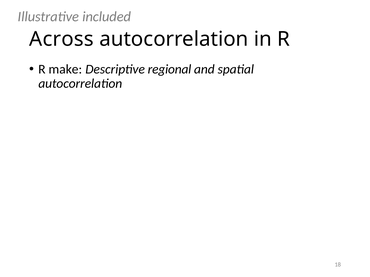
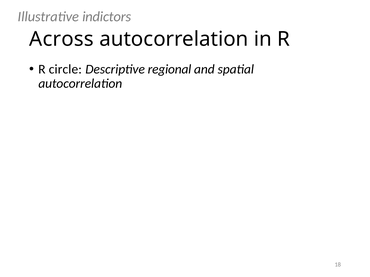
included: included -> indictors
make: make -> circle
